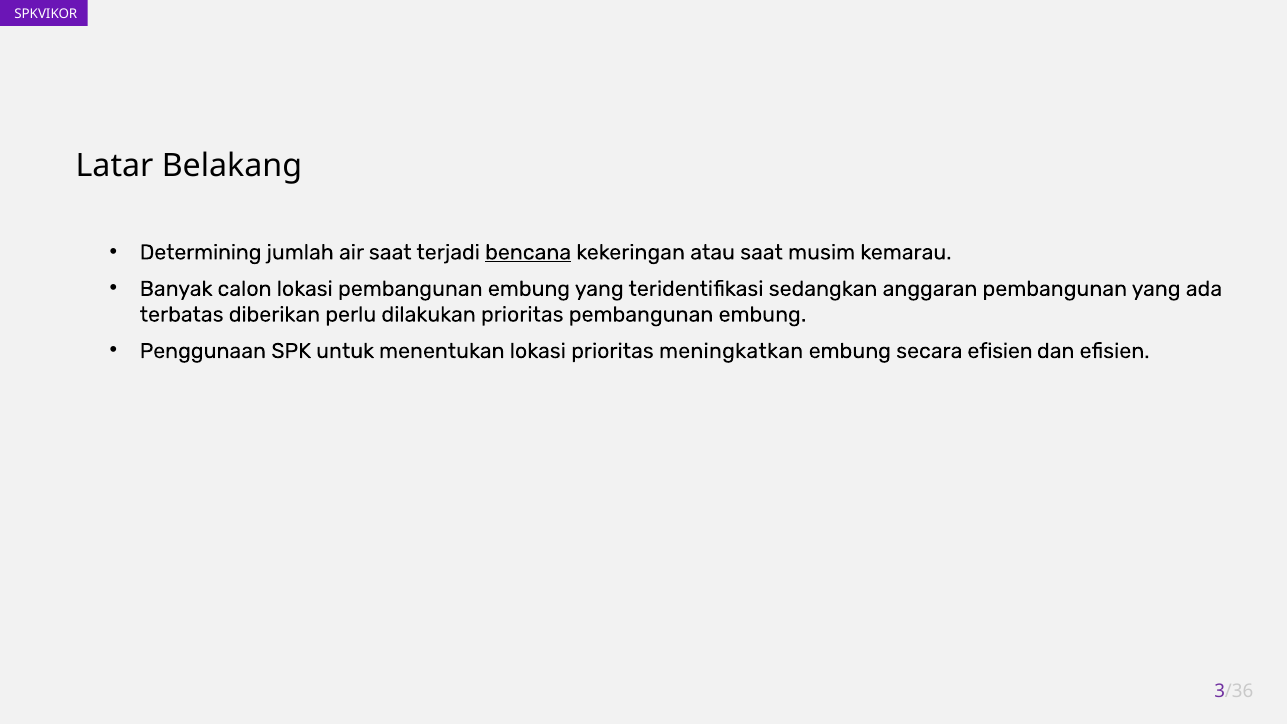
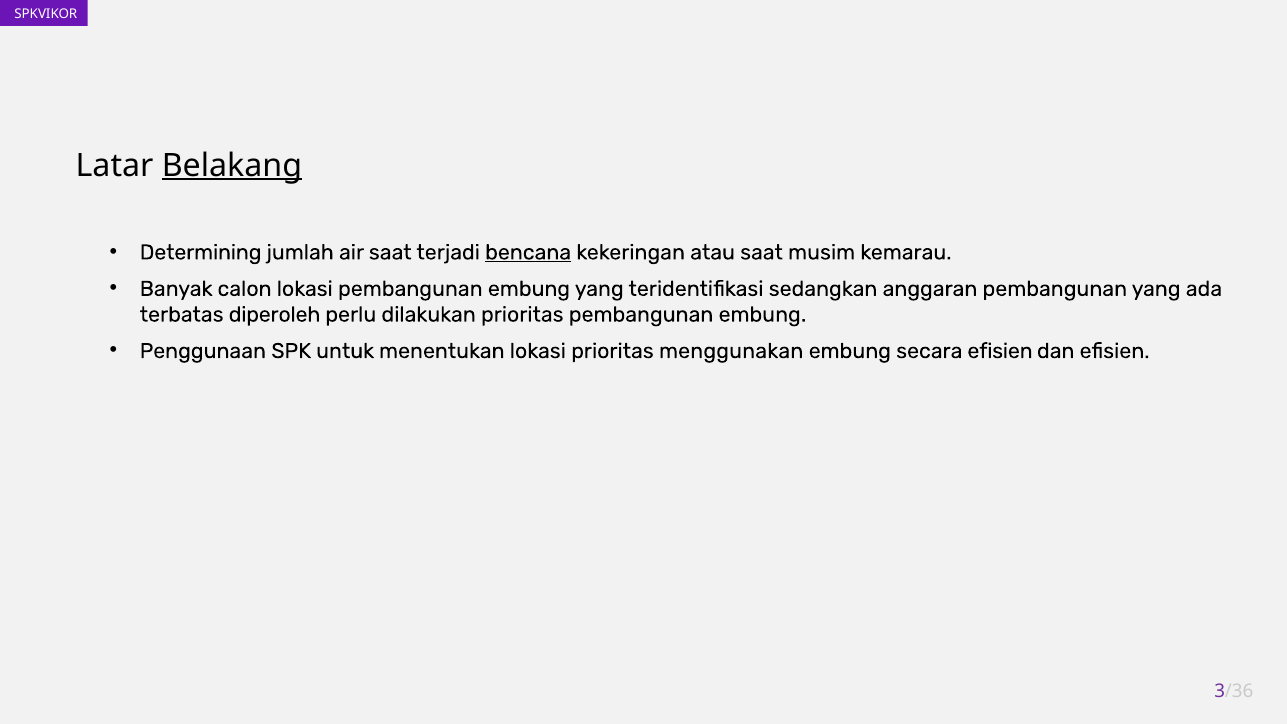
Belakang underline: none -> present
diberikan: diberikan -> diperoleh
meningkatkan: meningkatkan -> menggunakan
